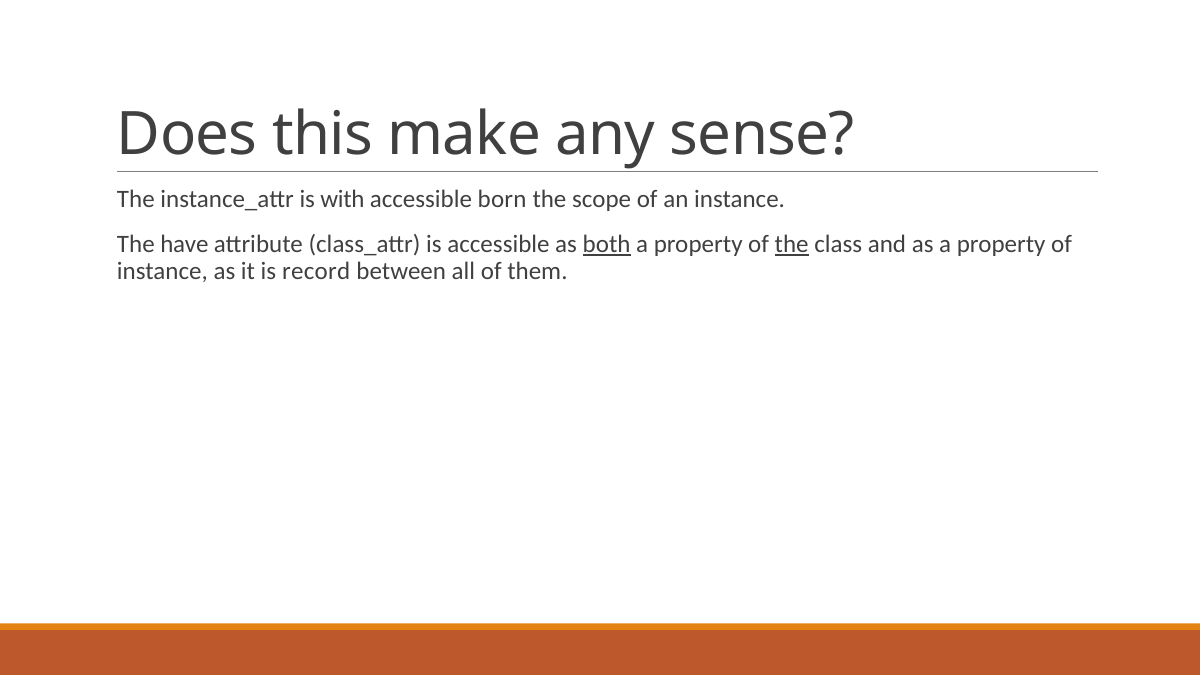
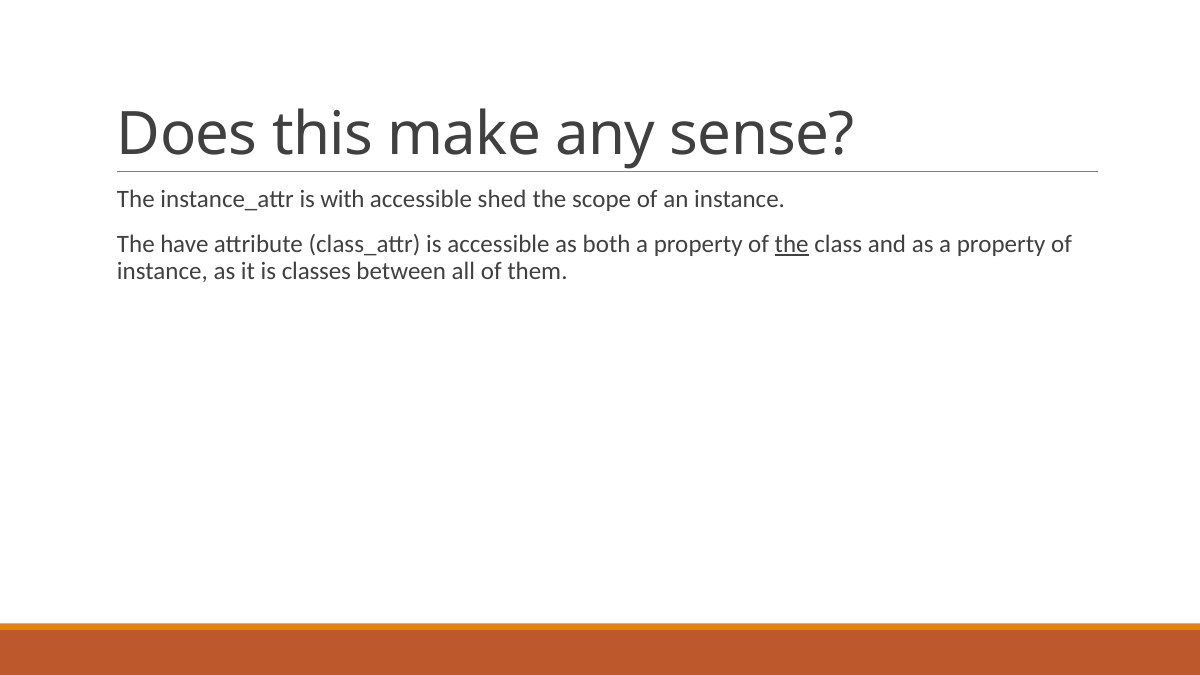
born: born -> shed
both underline: present -> none
record: record -> classes
